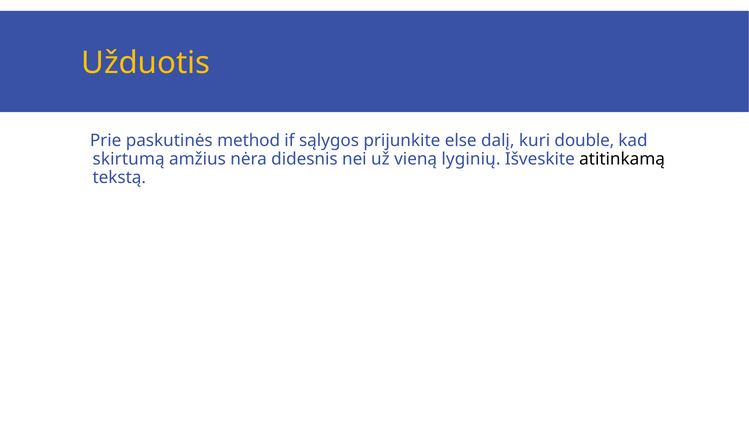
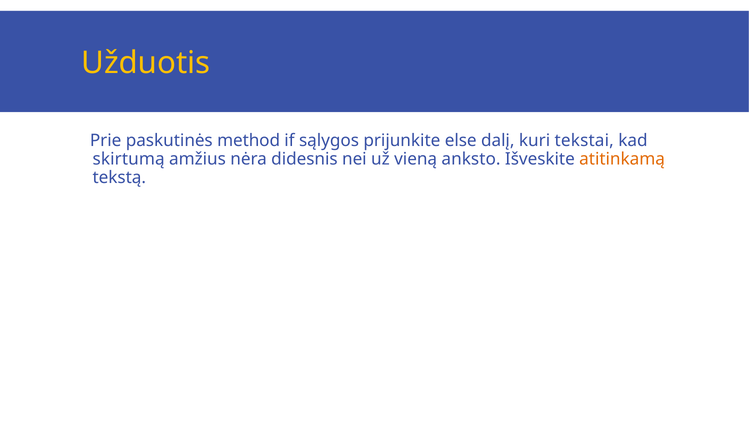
double: double -> tekstai
lyginių: lyginių -> anksto
atitinkamą colour: black -> orange
